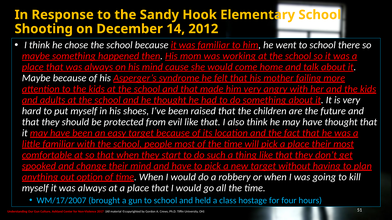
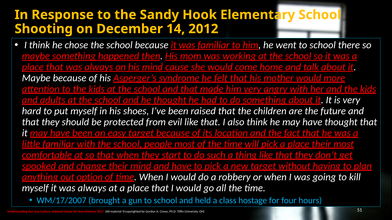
mother failing: failing -> would
